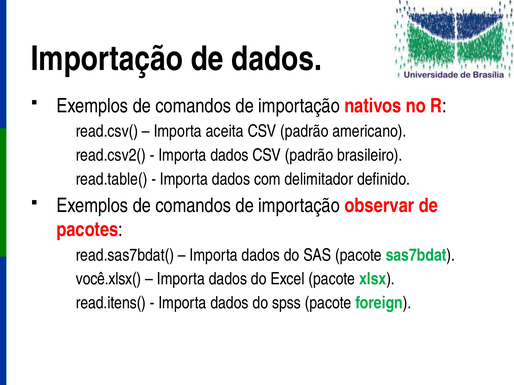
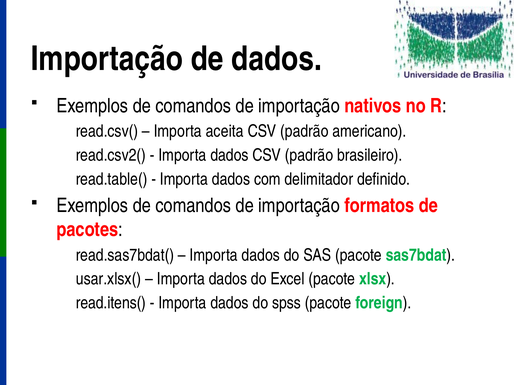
observar: observar -> formatos
você.xlsx(: você.xlsx( -> usar.xlsx(
